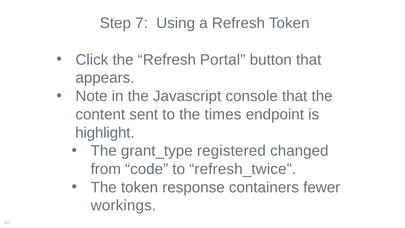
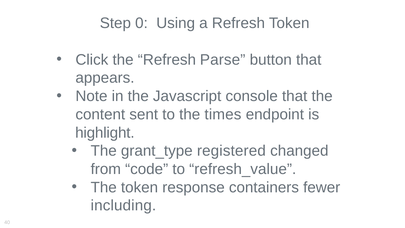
7: 7 -> 0
Portal: Portal -> Parse
refresh_twice: refresh_twice -> refresh_value
workings: workings -> including
